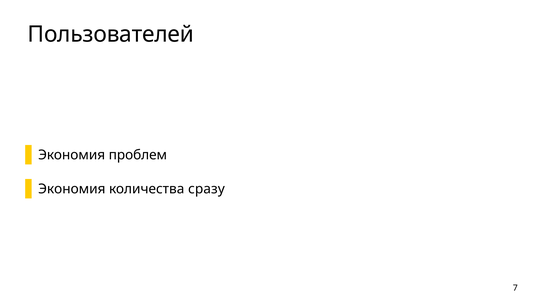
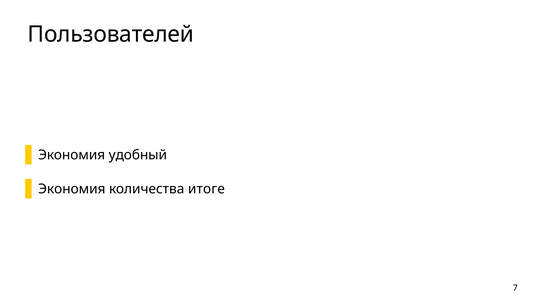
проблем: проблем -> удобный
сразу: сразу -> итоге
